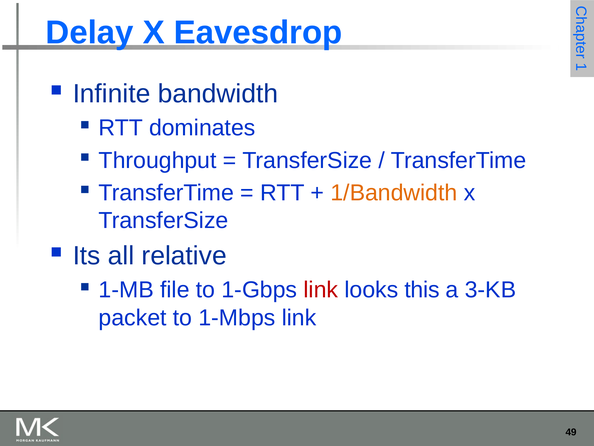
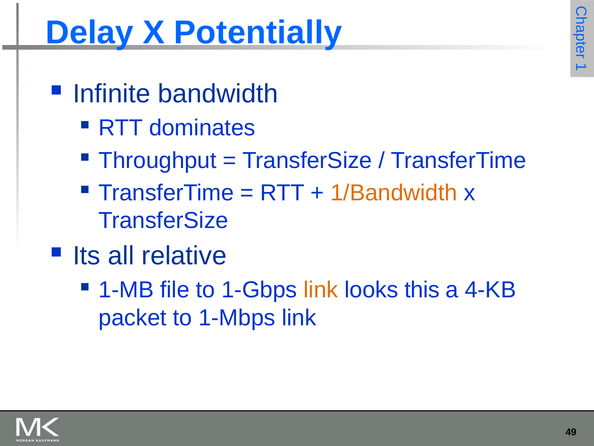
Eavesdrop: Eavesdrop -> Potentially
link at (321, 290) colour: red -> orange
3-KB: 3-KB -> 4-KB
